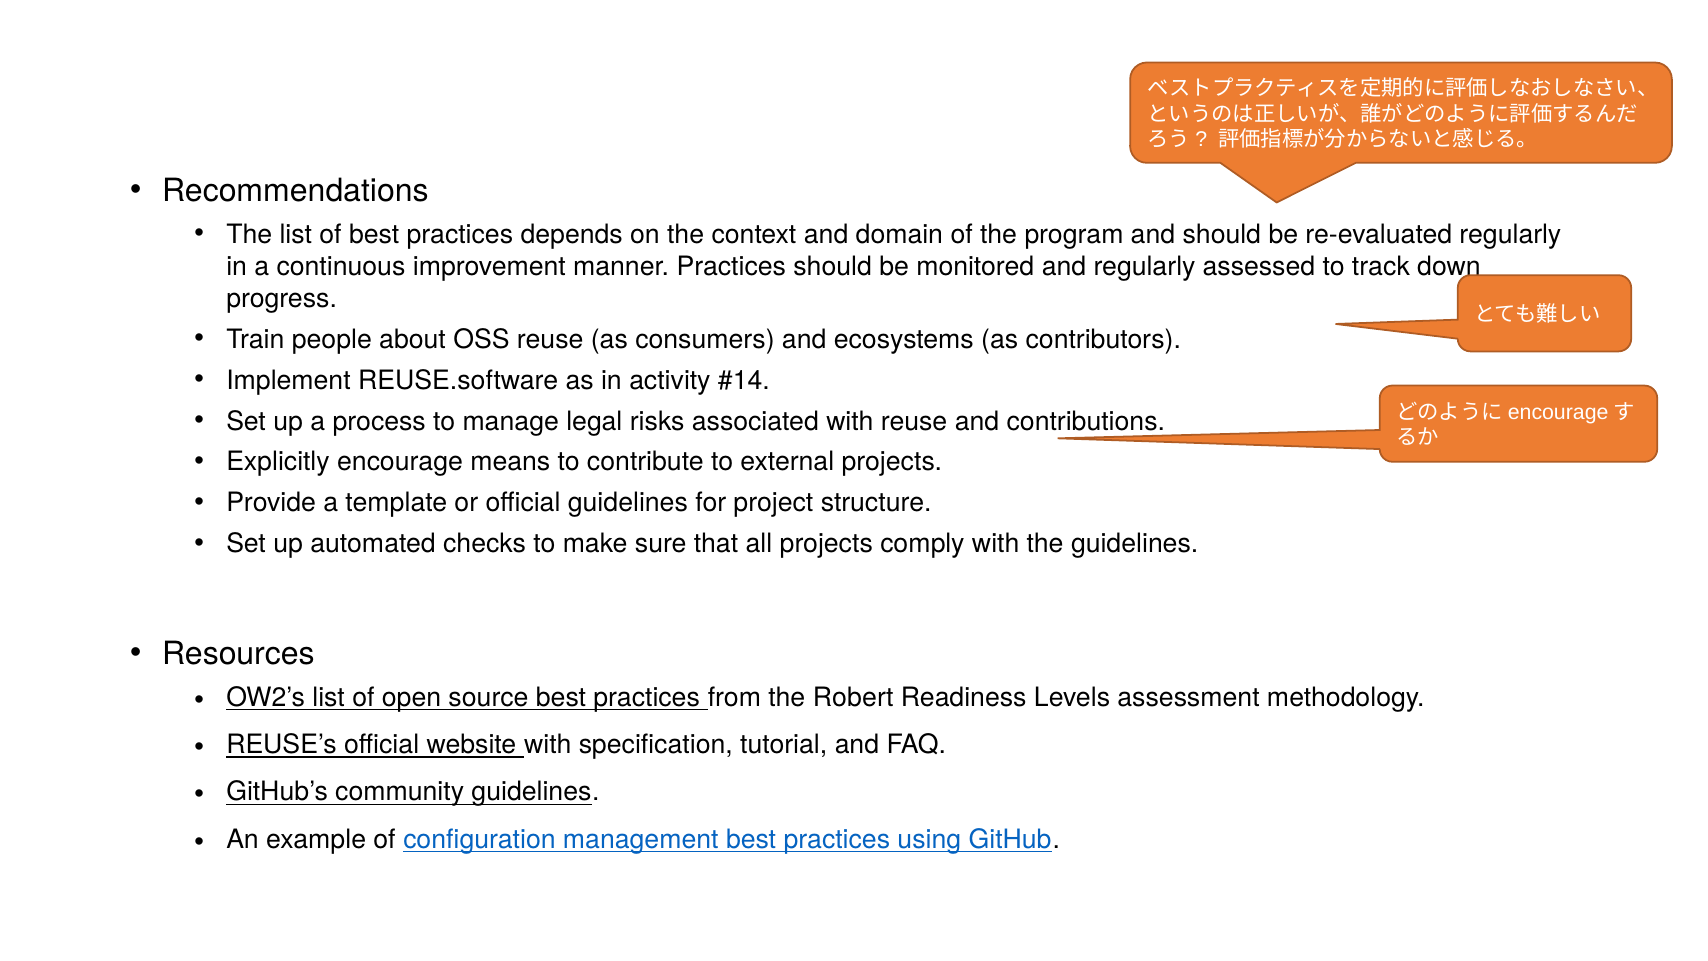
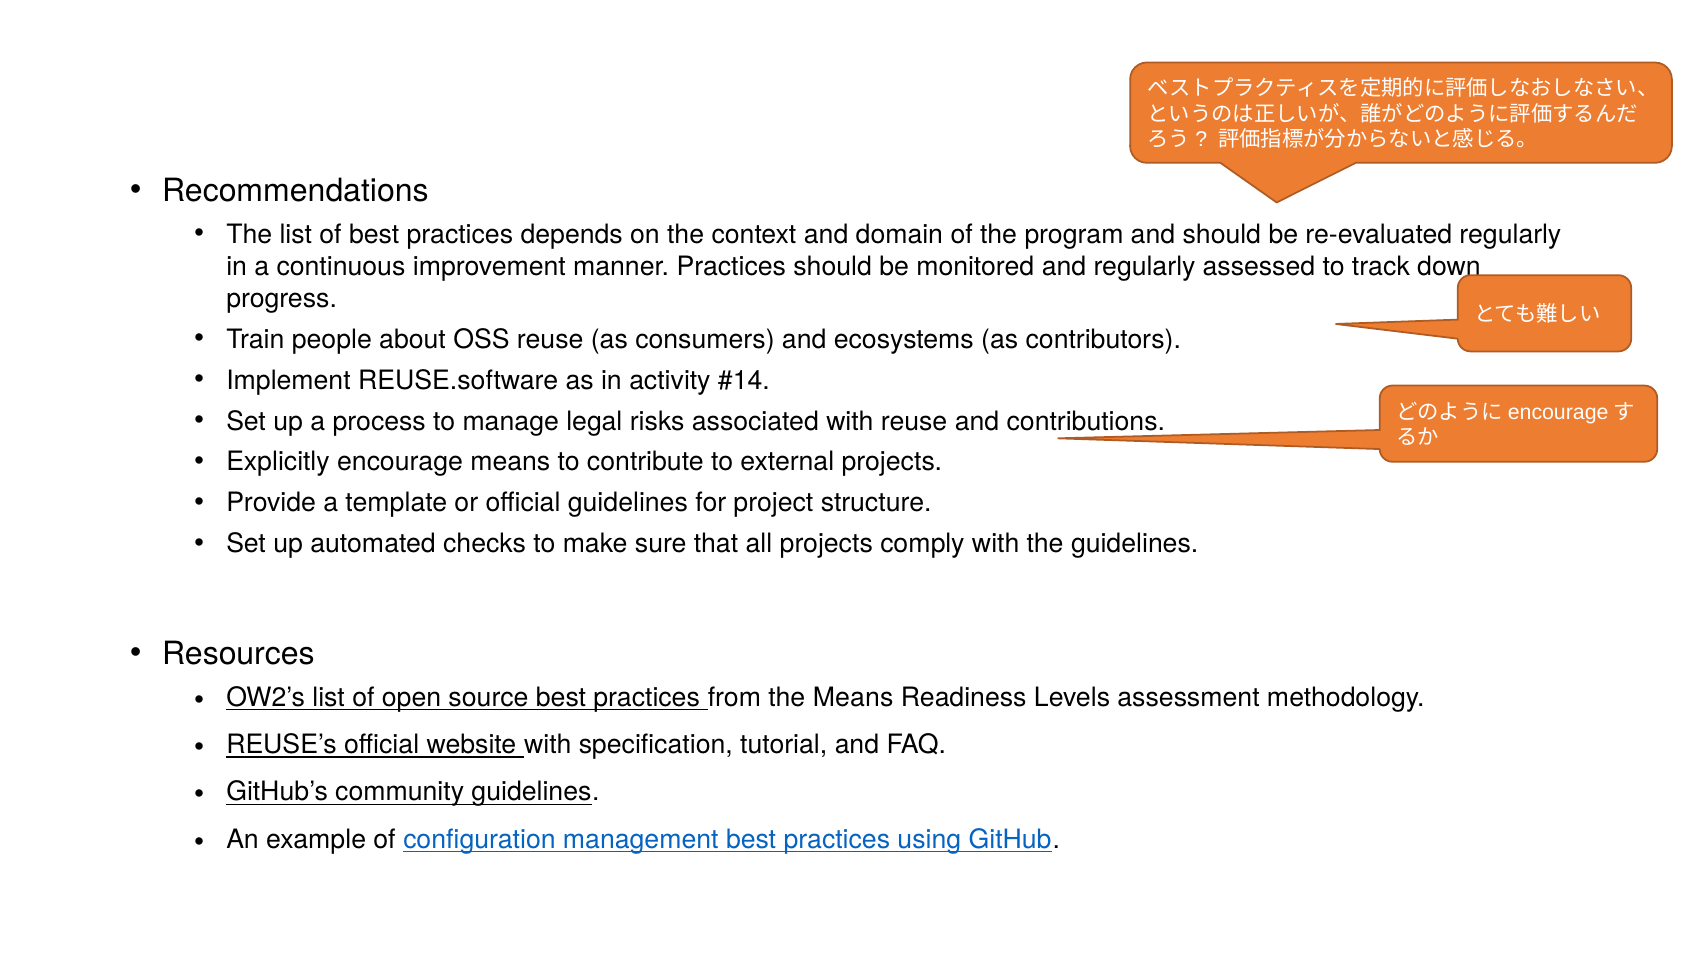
the Robert: Robert -> Means
